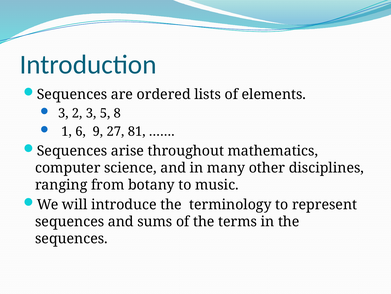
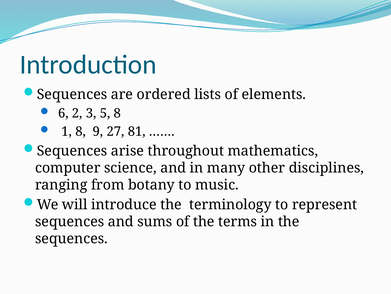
3 at (63, 113): 3 -> 6
1 6: 6 -> 8
